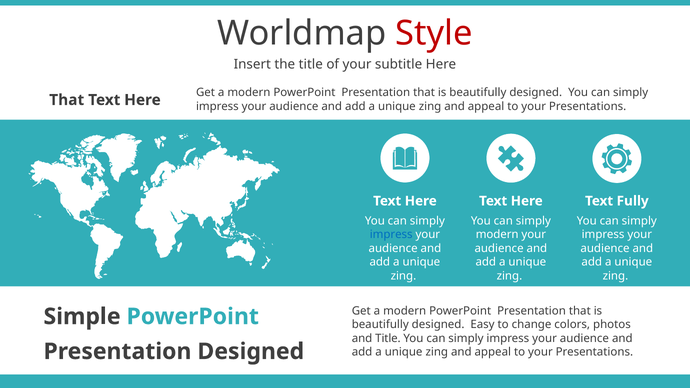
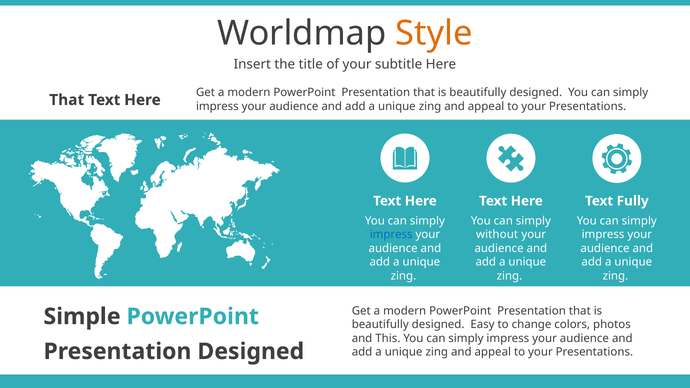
Style colour: red -> orange
modern at (497, 235): modern -> without
and Title: Title -> This
